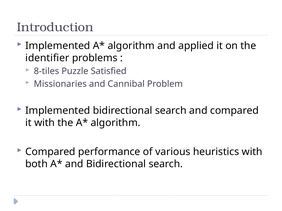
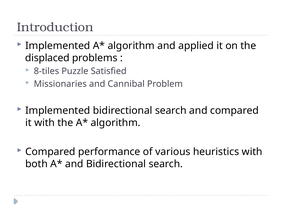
identifier: identifier -> displaced
